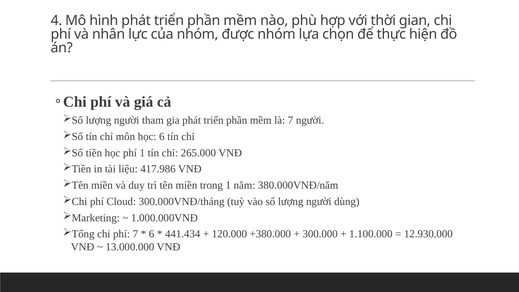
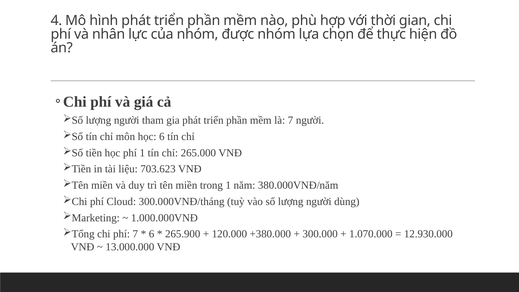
417.986: 417.986 -> 703.623
441.434: 441.434 -> 265.900
1.100.000: 1.100.000 -> 1.070.000
